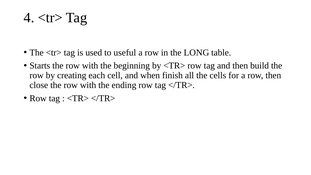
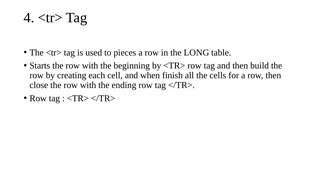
useful: useful -> pieces
